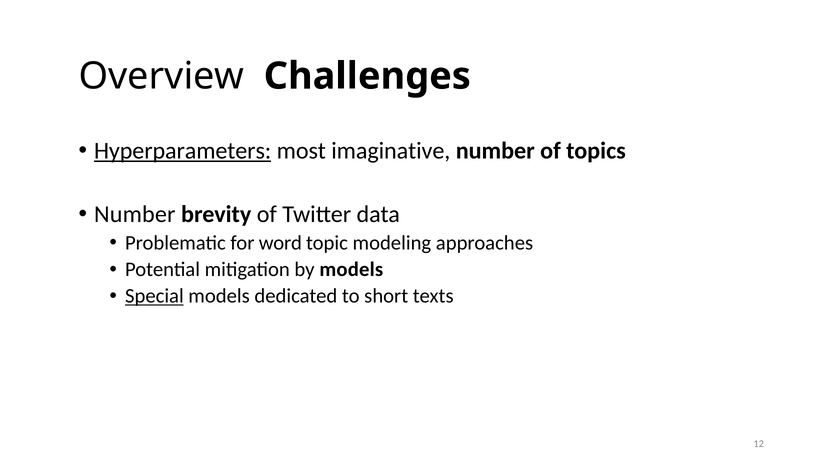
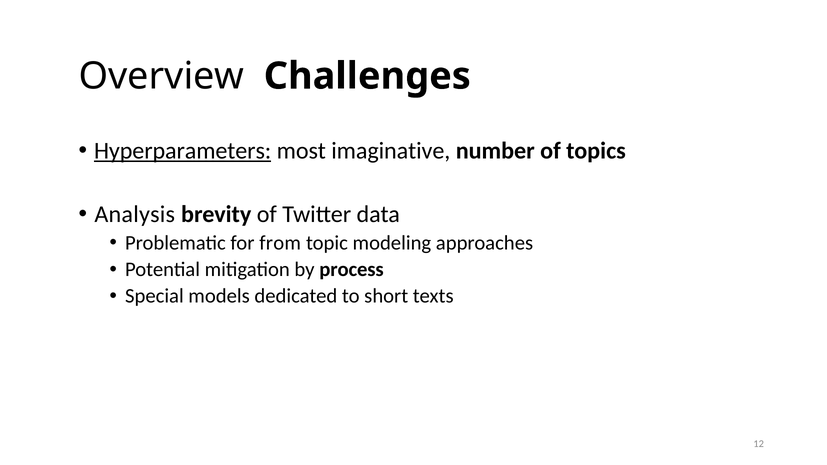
Number at (135, 214): Number -> Analysis
word: word -> from
by models: models -> process
Special underline: present -> none
